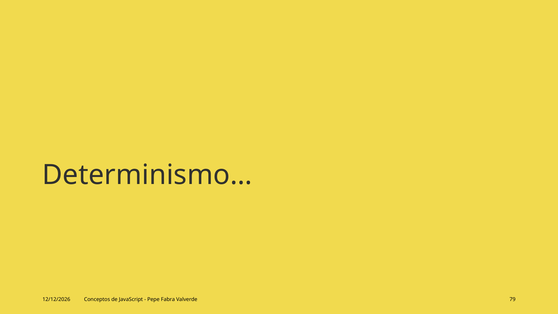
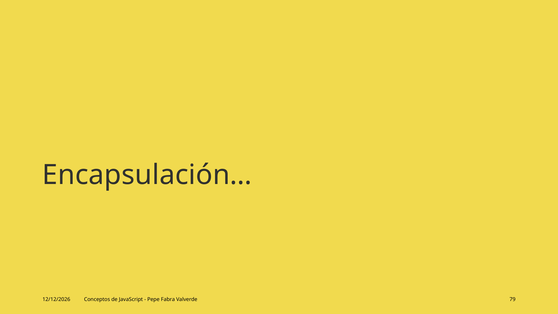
Determinismo…: Determinismo… -> Encapsulación…
